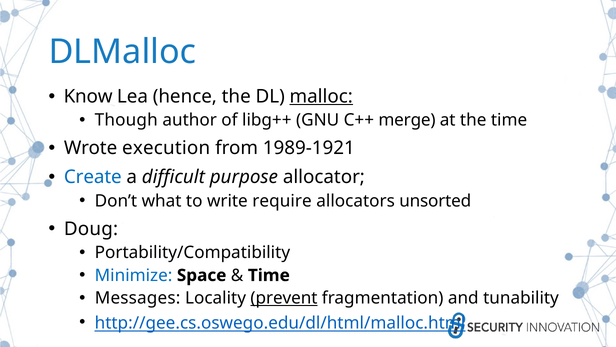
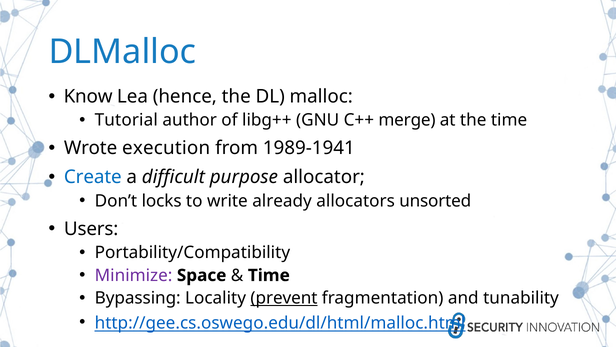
malloc underline: present -> none
Though: Though -> Tutorial
1989-1921: 1989-1921 -> 1989-1941
what: what -> locks
require: require -> already
Doug: Doug -> Users
Minimize colour: blue -> purple
Messages: Messages -> Bypassing
